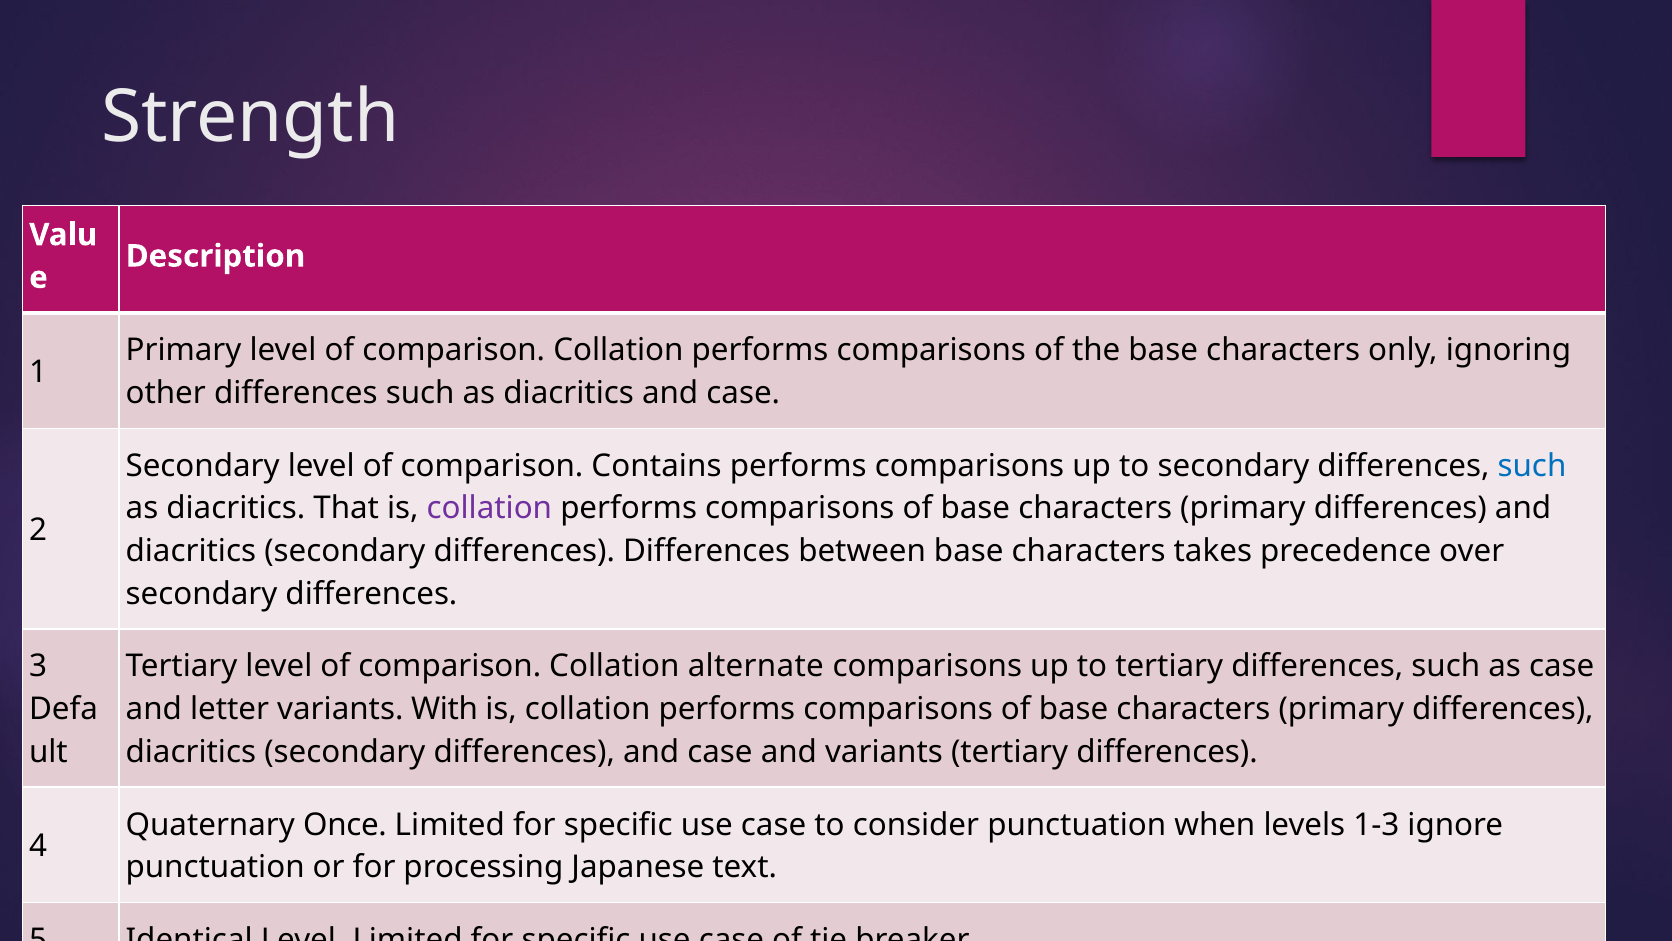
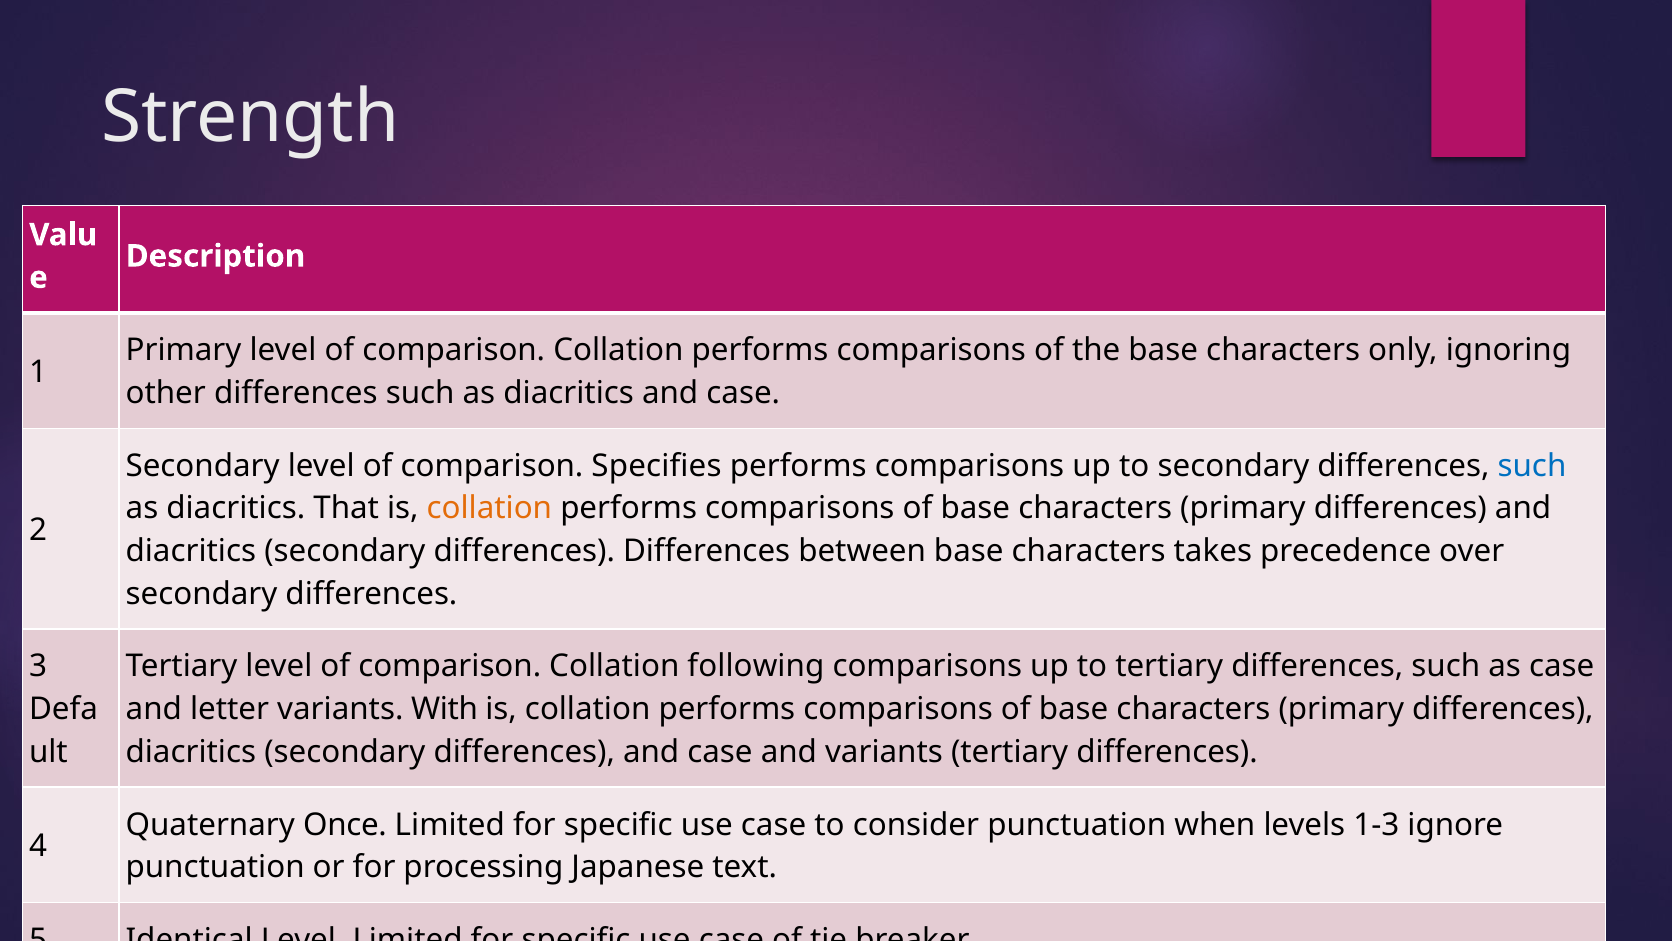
Contains: Contains -> Specifies
collation at (489, 508) colour: purple -> orange
alternate: alternate -> following
